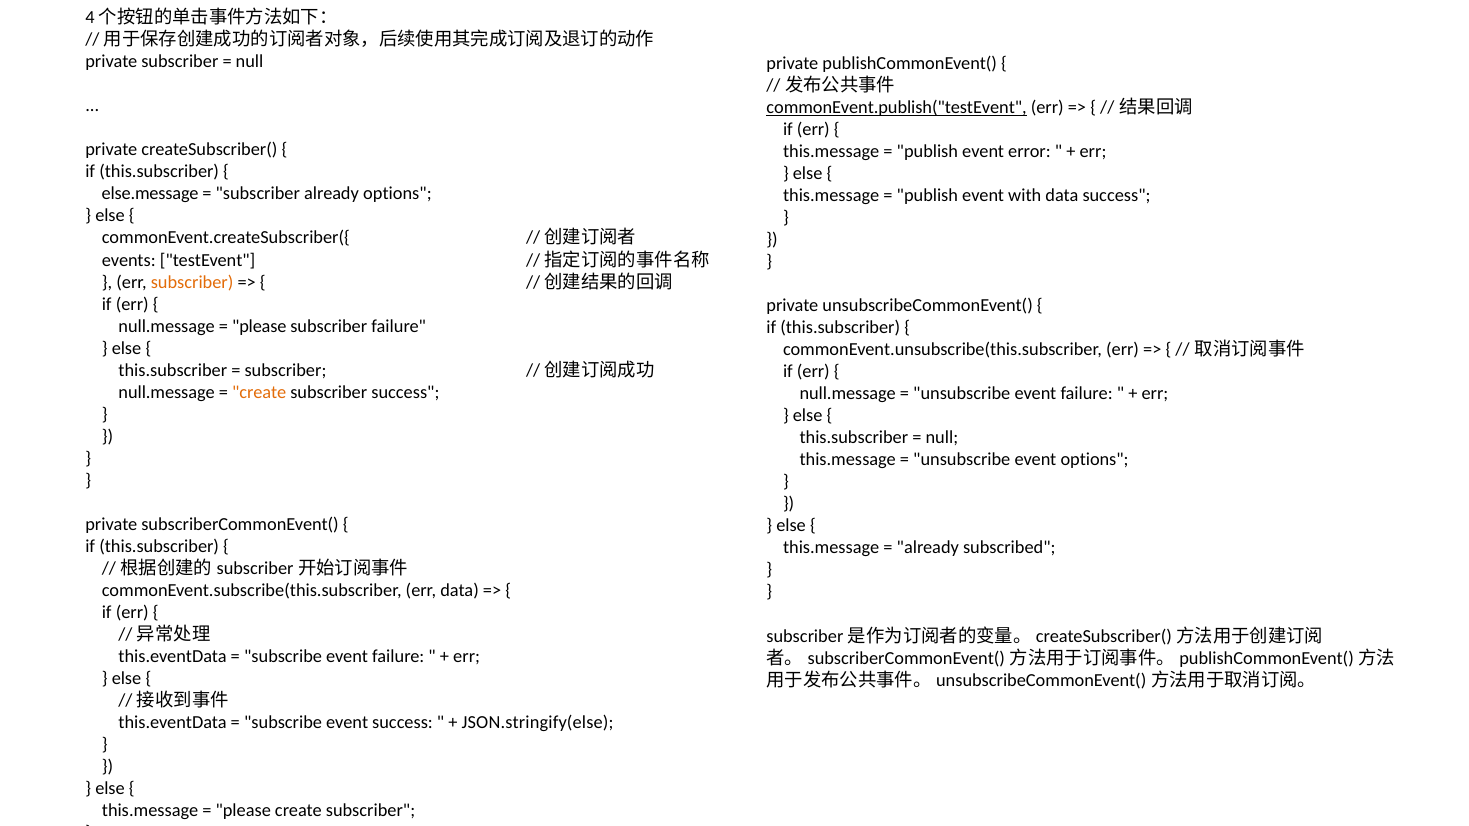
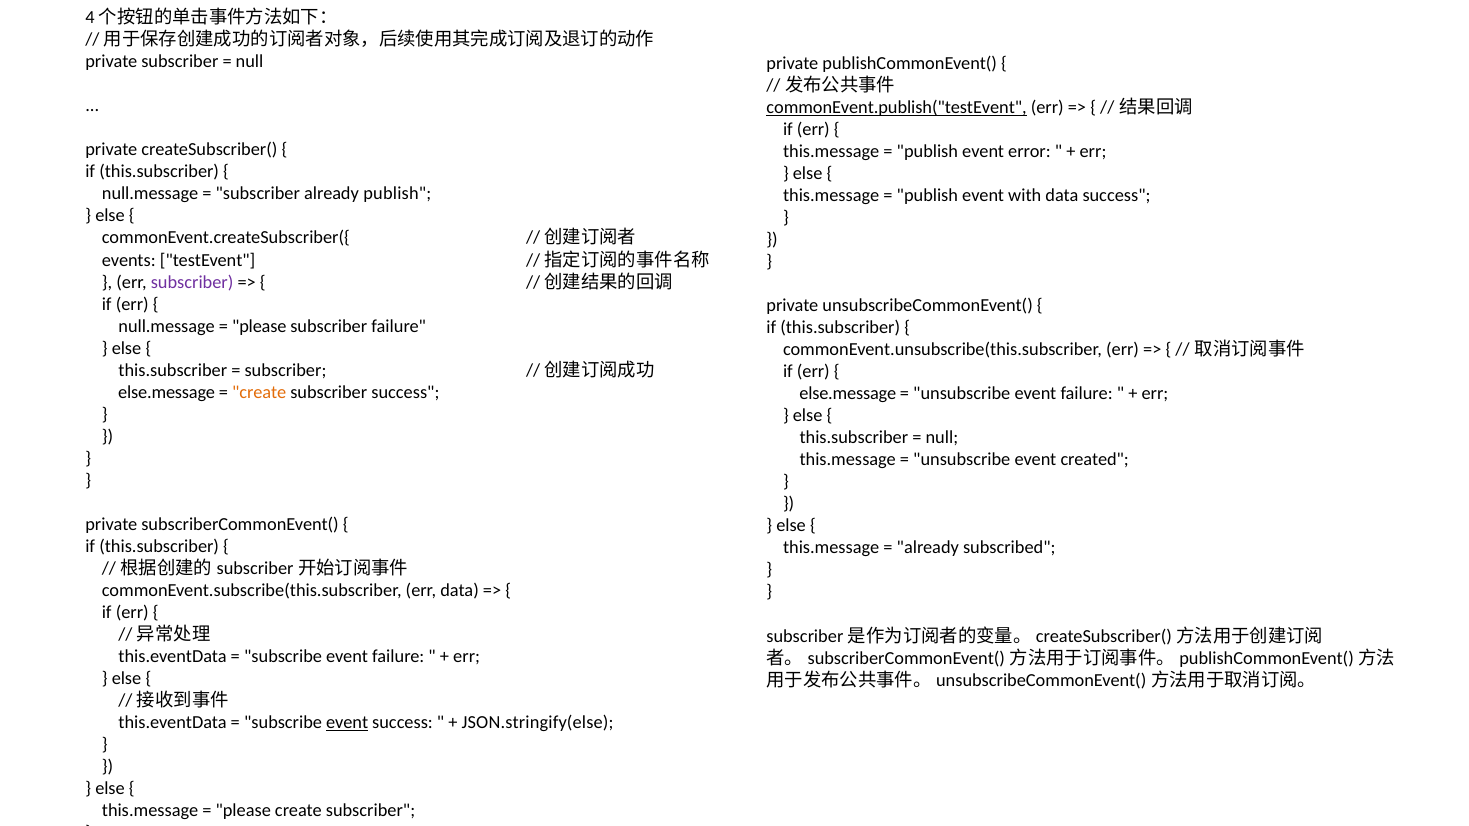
else.message at (150, 194): else.message -> null.message
already options: options -> publish
subscriber at (192, 282) colour: orange -> purple
null.message at (167, 392): null.message -> else.message
null.message at (848, 394): null.message -> else.message
event options: options -> created
event at (347, 723) underline: none -> present
